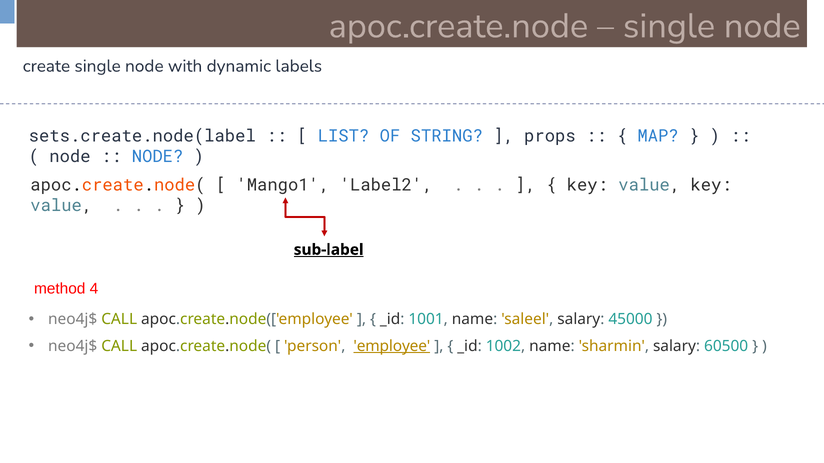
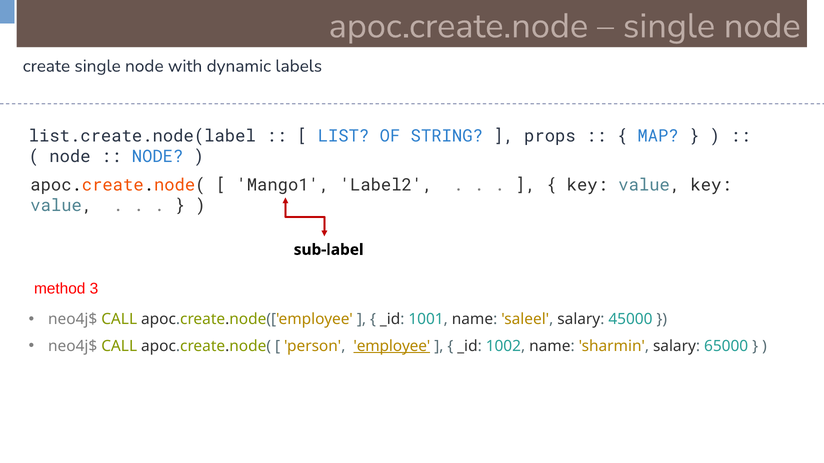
sets.create.node(label: sets.create.node(label -> list.create.node(label
sub-label underline: present -> none
4: 4 -> 3
60500: 60500 -> 65000
